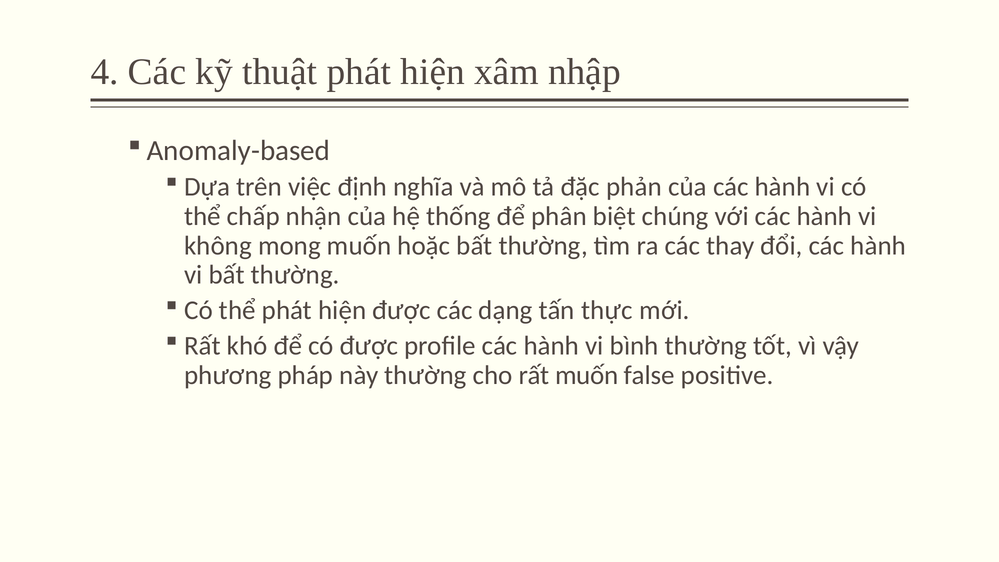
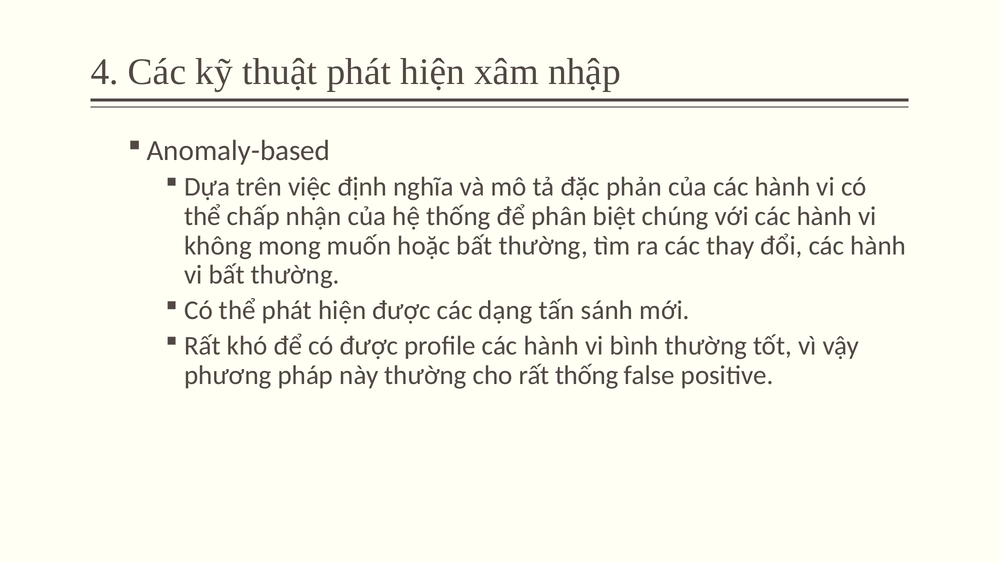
thực: thực -> sánh
rất muốn: muốn -> thống
